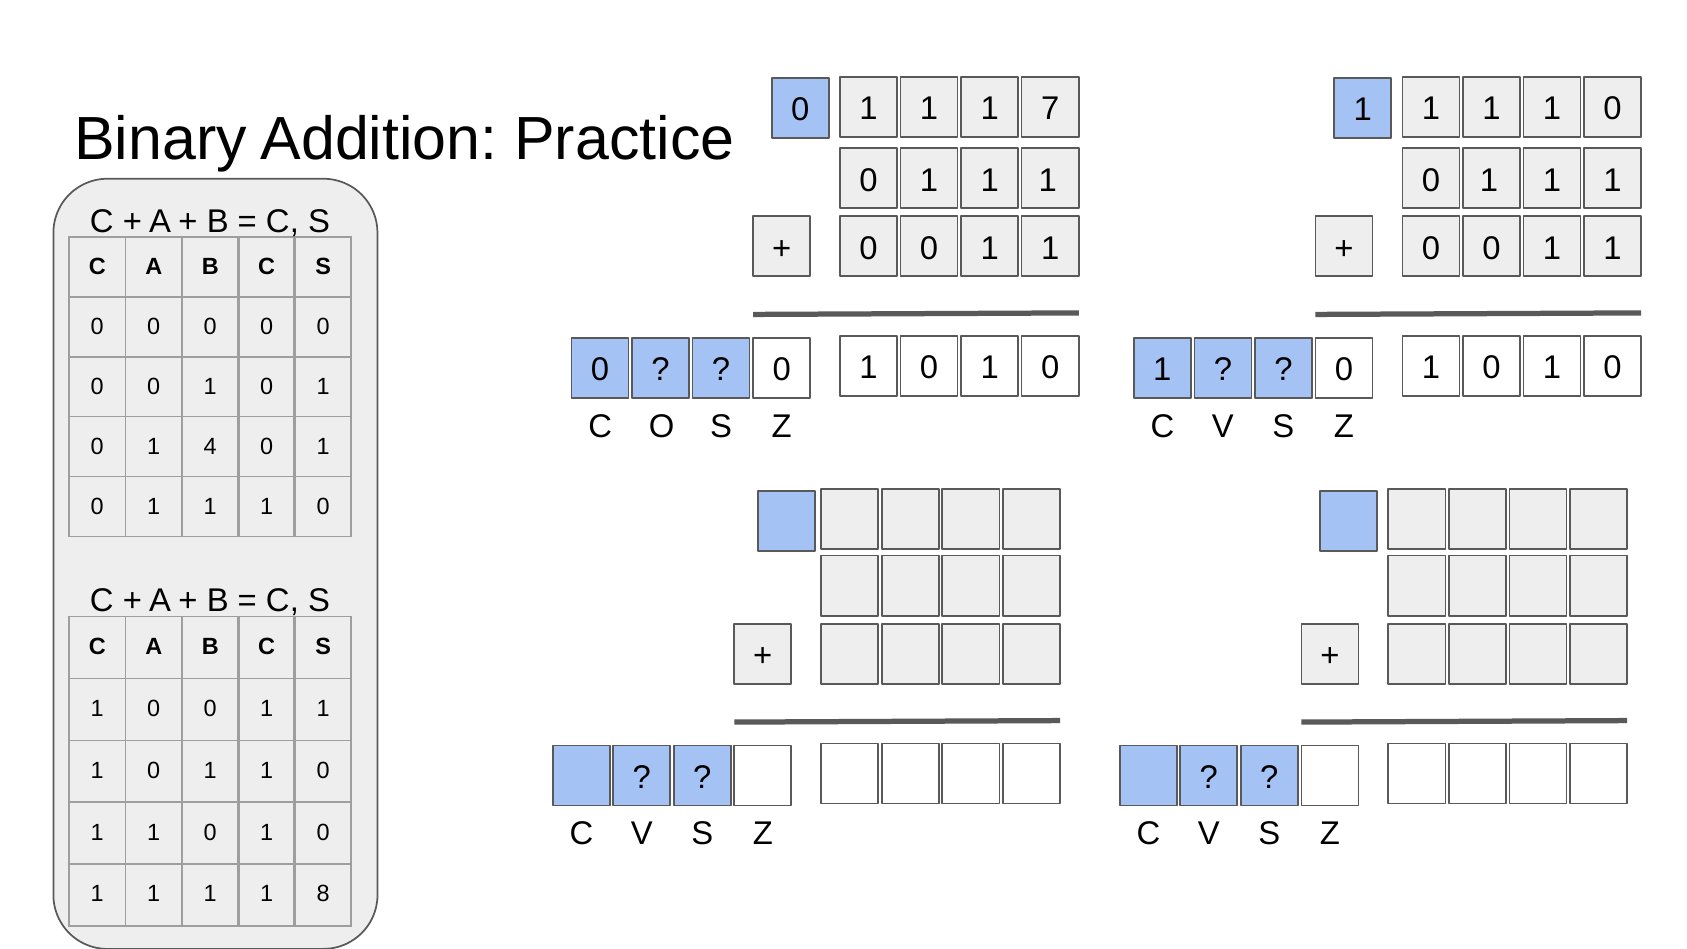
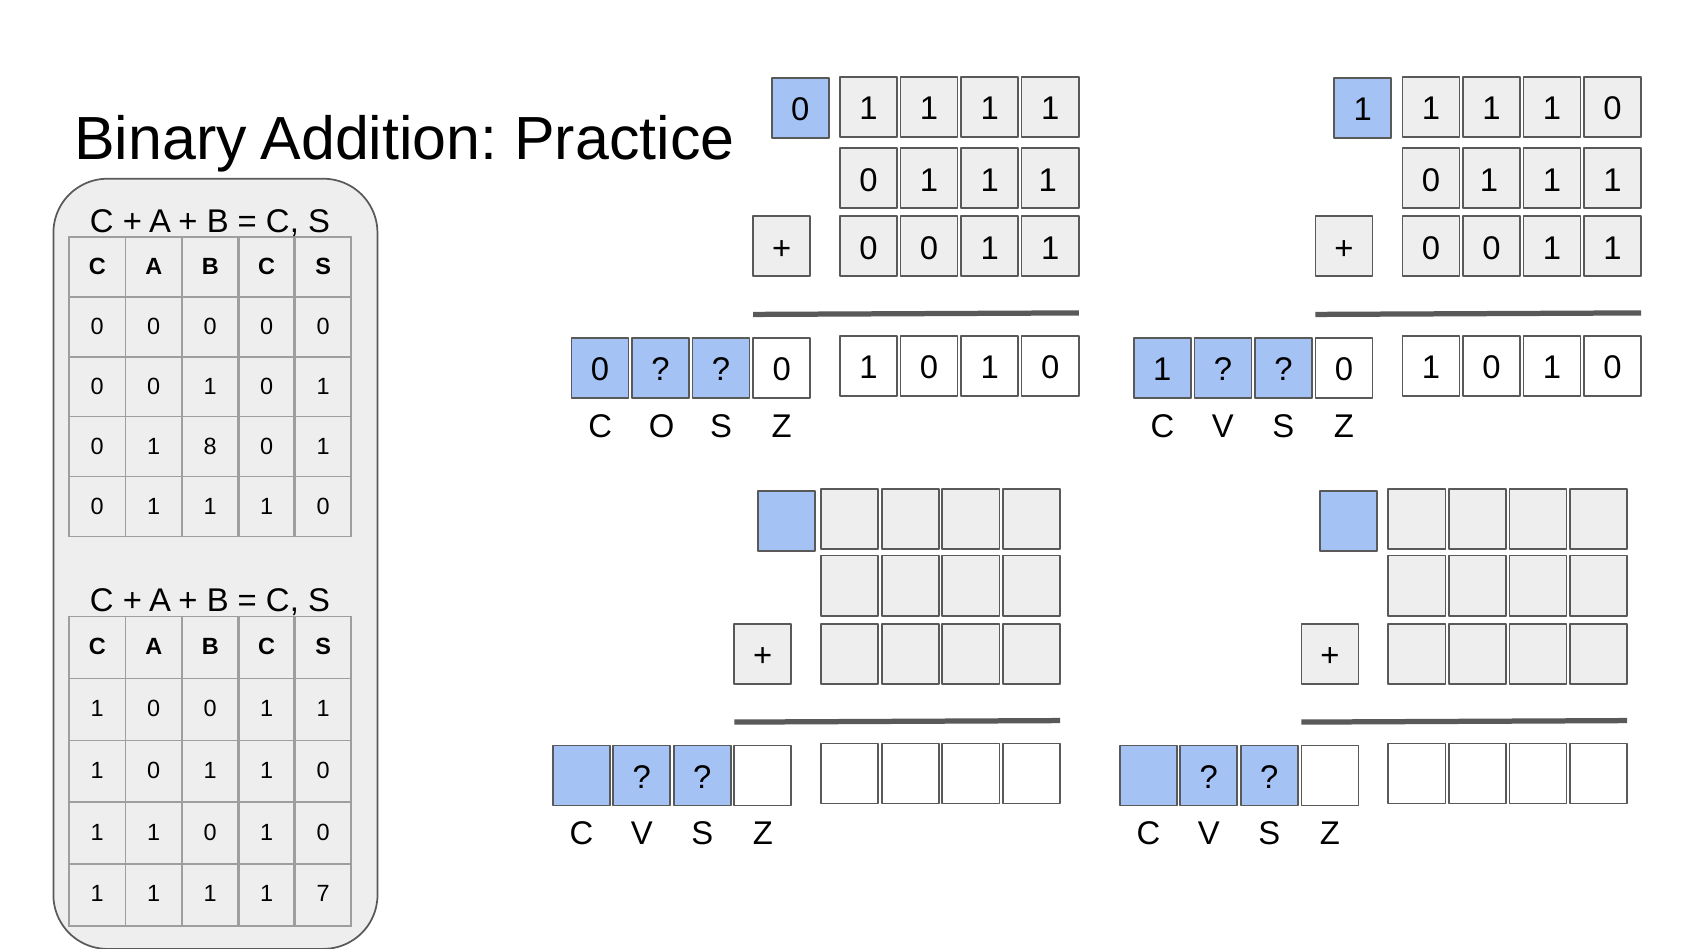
7 at (1050, 109): 7 -> 1
4: 4 -> 8
8: 8 -> 7
